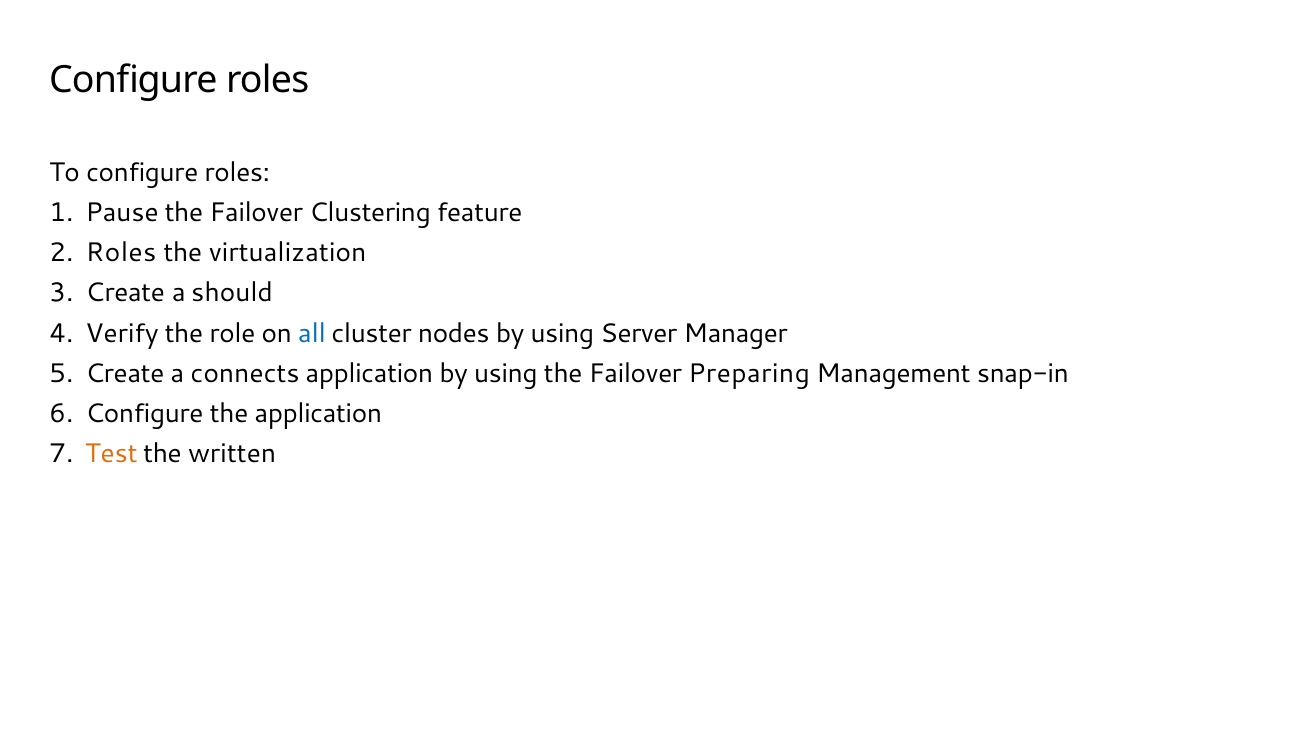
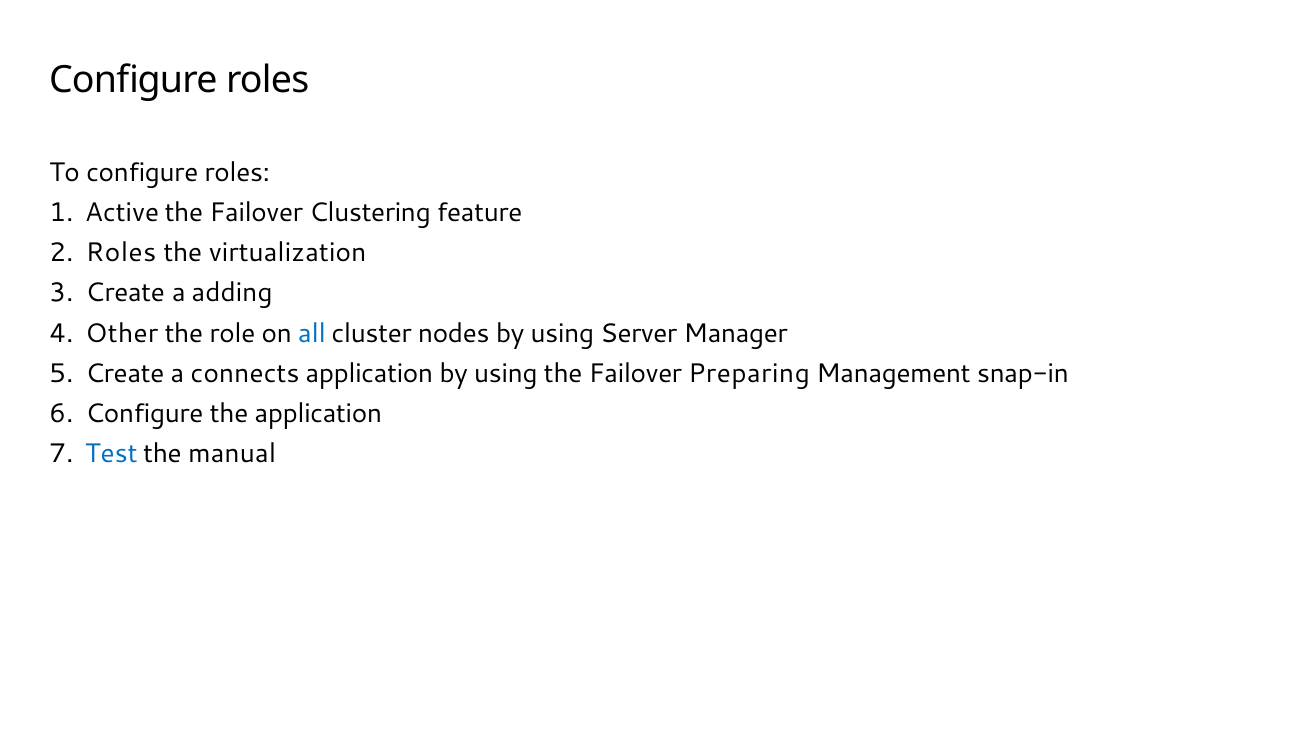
Pause: Pause -> Active
should: should -> adding
Verify: Verify -> Other
Test colour: orange -> blue
written: written -> manual
